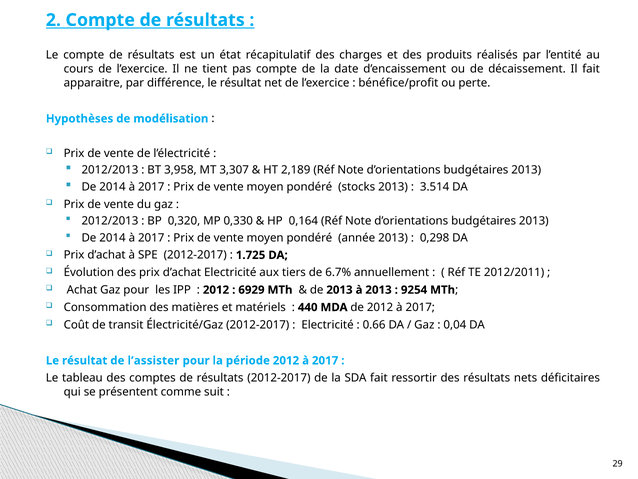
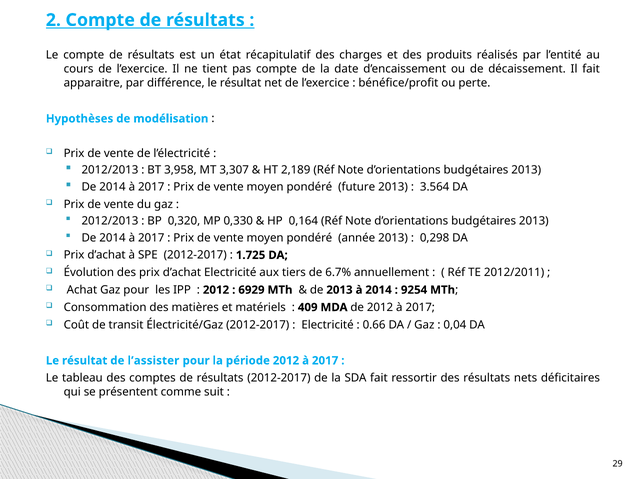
stocks: stocks -> future
3.514: 3.514 -> 3.564
à 2013: 2013 -> 2014
440: 440 -> 409
